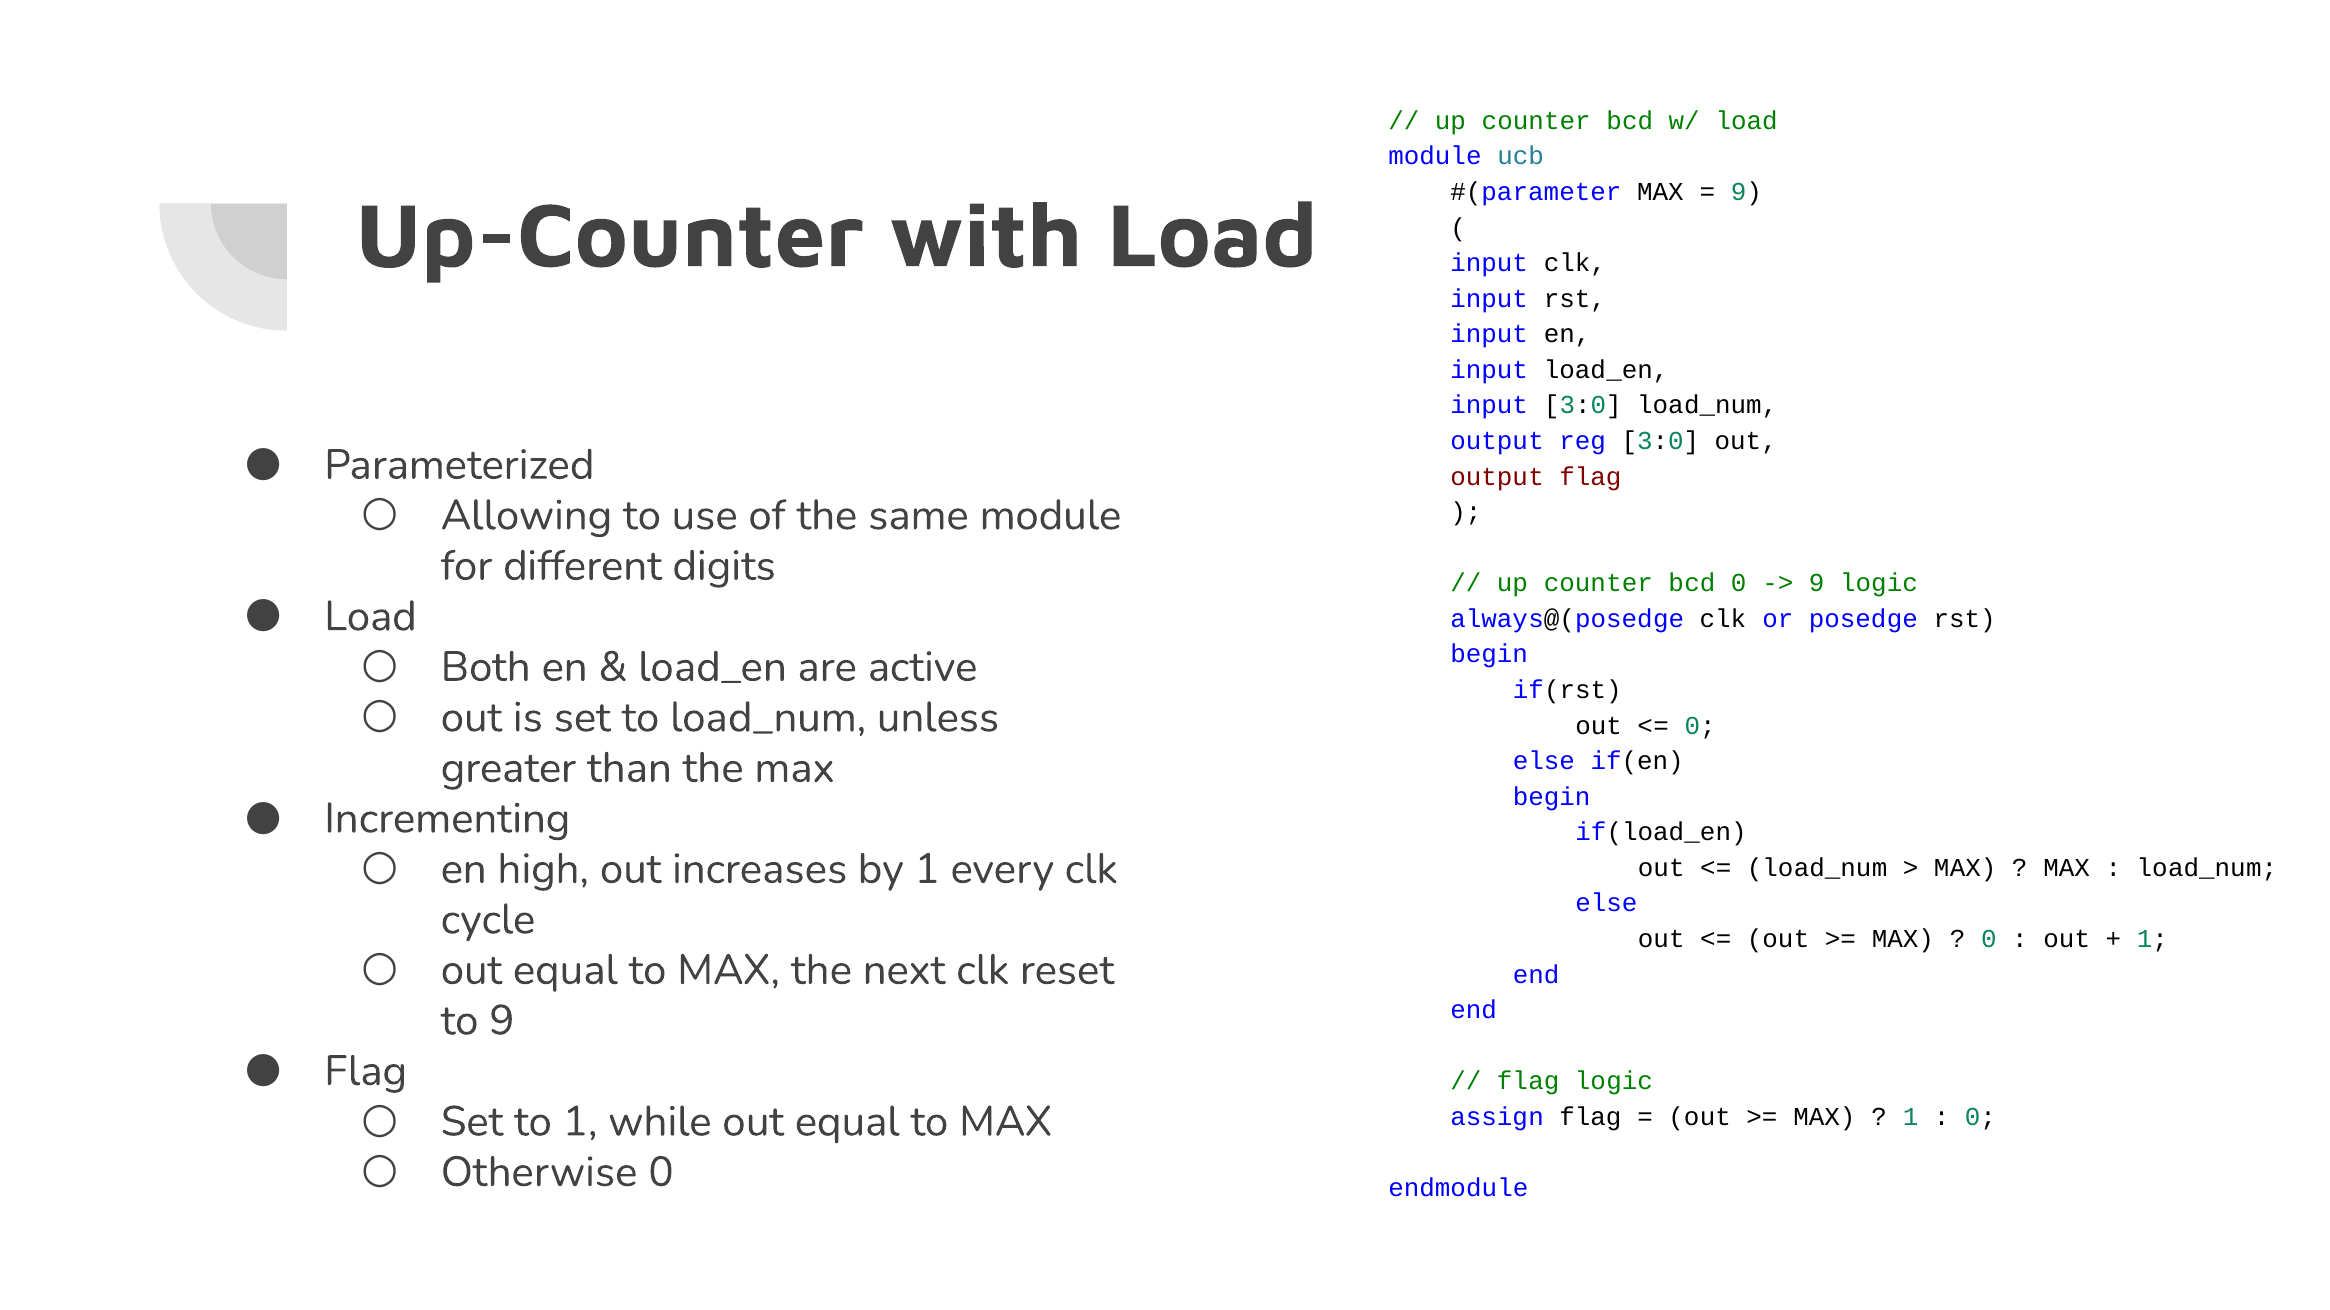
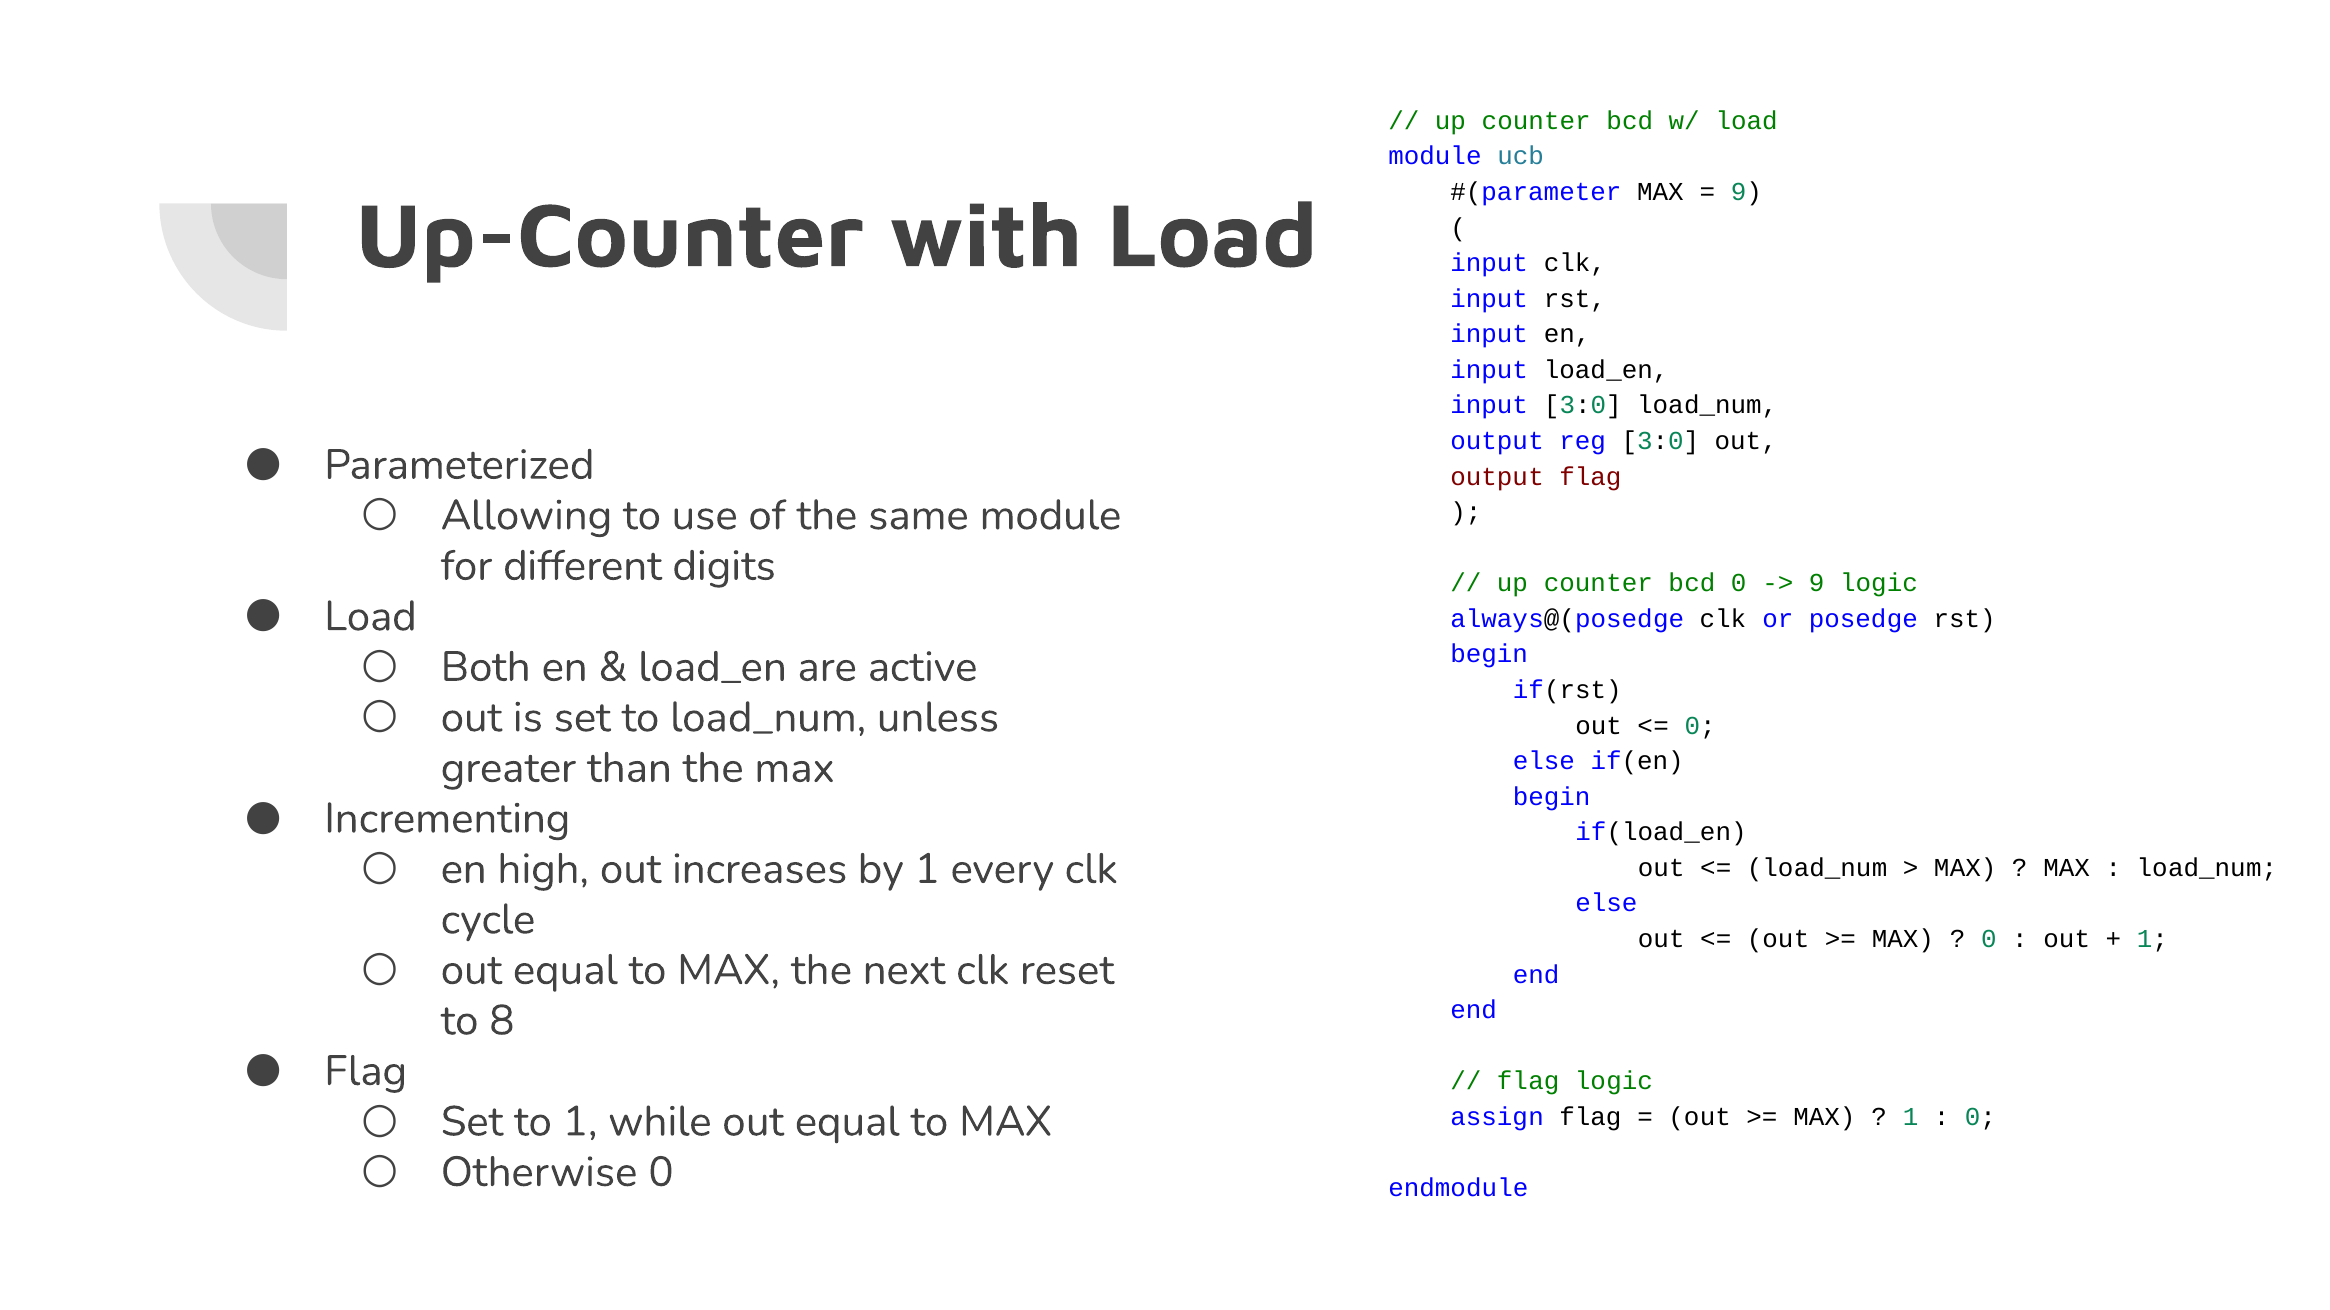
to 9: 9 -> 8
